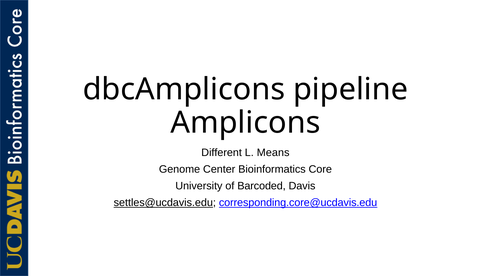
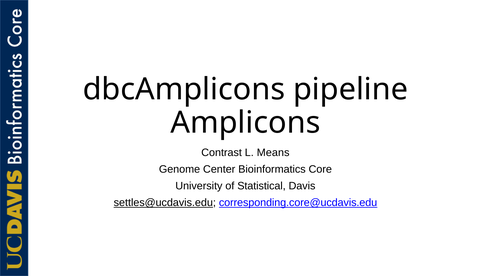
Different: Different -> Contrast
Barcoded: Barcoded -> Statistical
